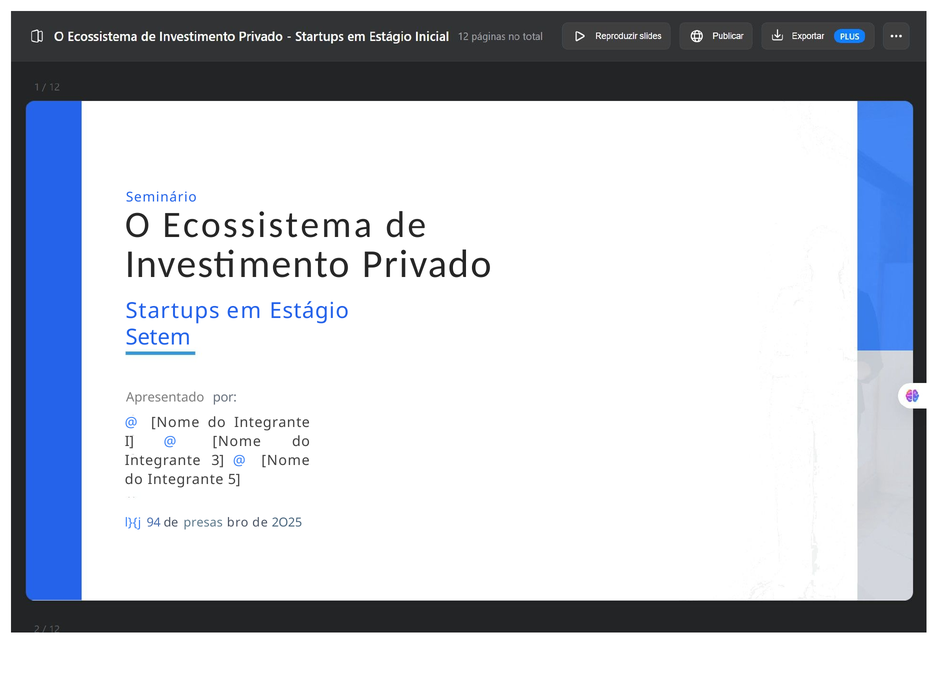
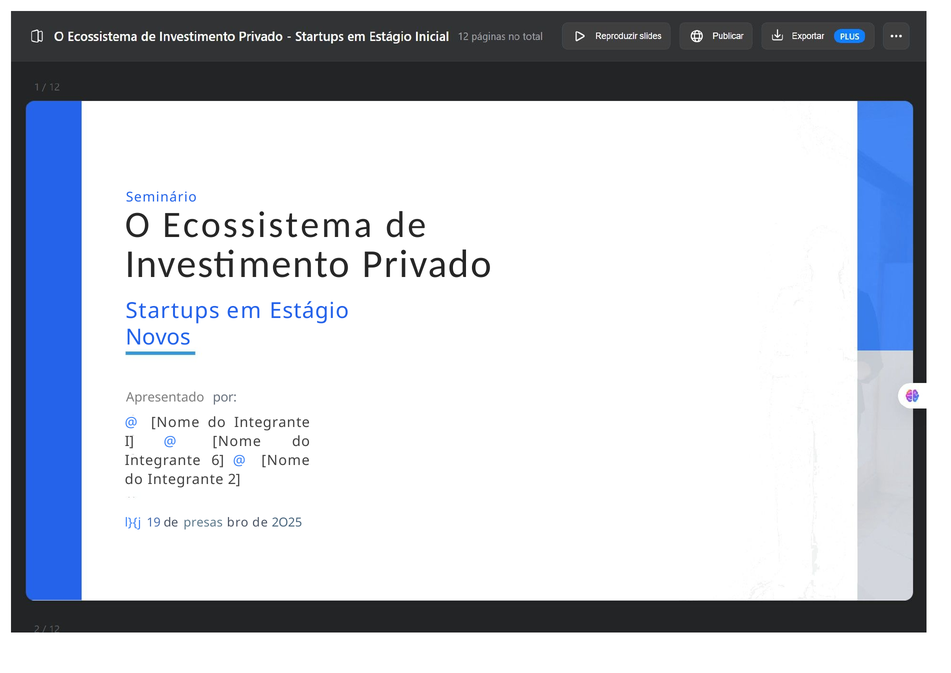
Setem: Setem -> Novos
3: 3 -> 6
5: 5 -> 2
94: 94 -> 19
